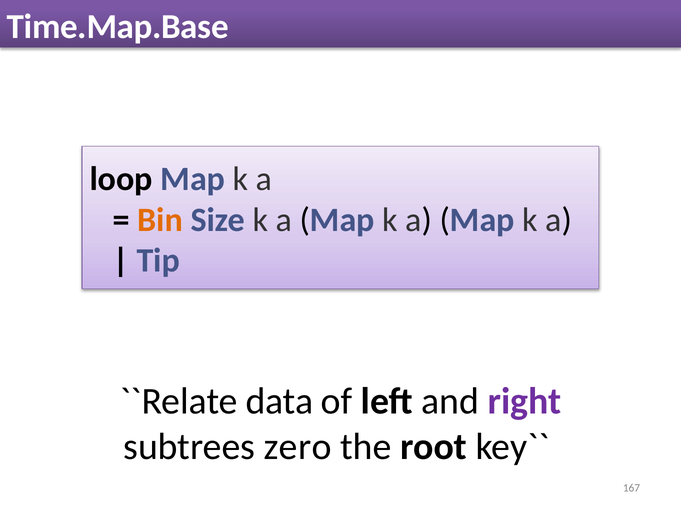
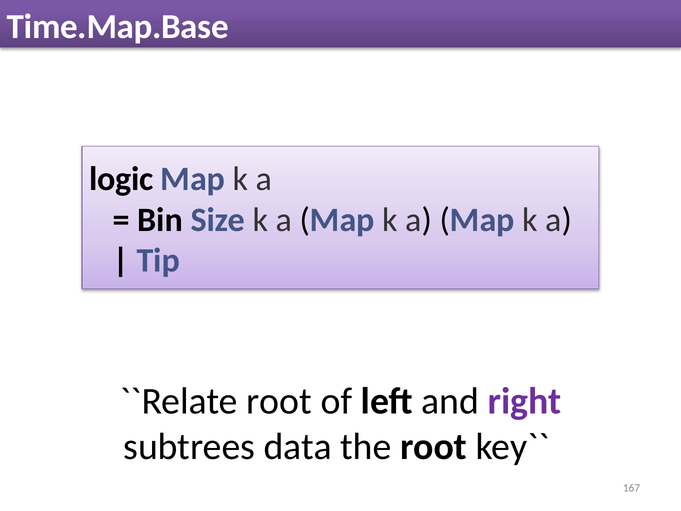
loop: loop -> logic
Bin colour: orange -> black
data at (279, 401): data -> root
zero: zero -> data
